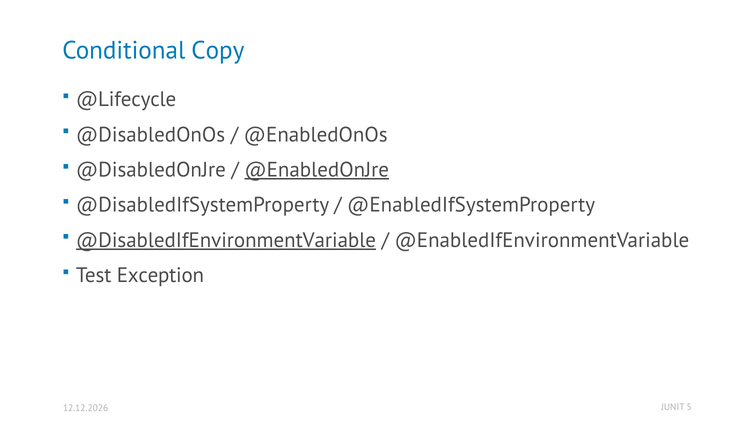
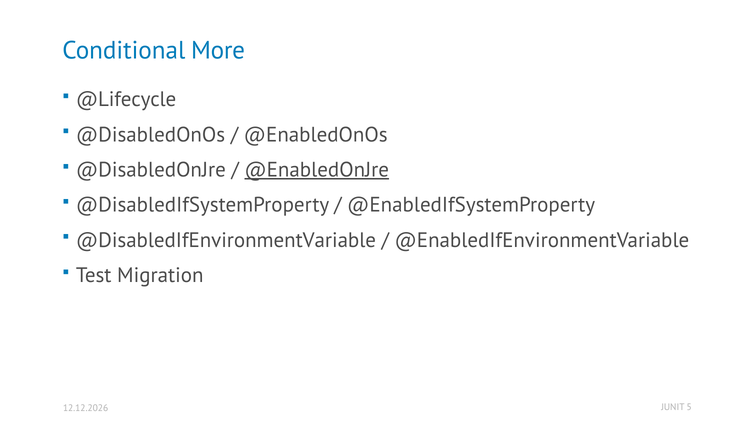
Copy: Copy -> More
@DisabledIfEnvironmentVariable underline: present -> none
Exception: Exception -> Migration
